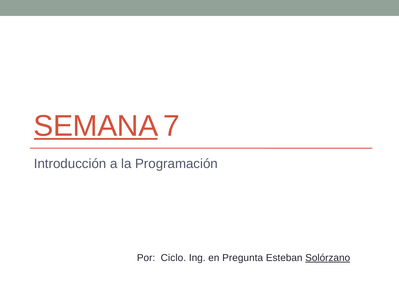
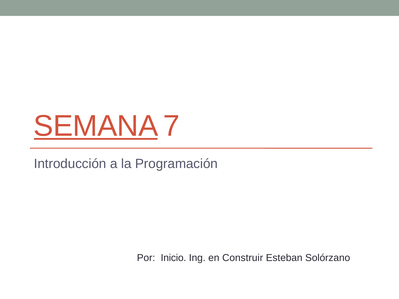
Ciclo: Ciclo -> Inicio
Pregunta: Pregunta -> Construir
Solórzano underline: present -> none
